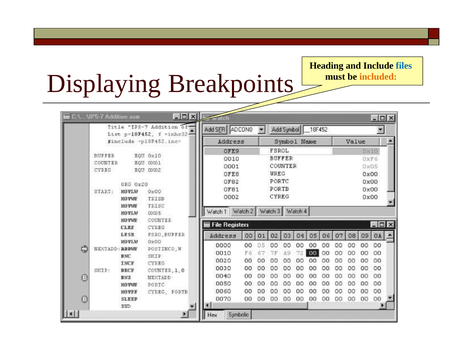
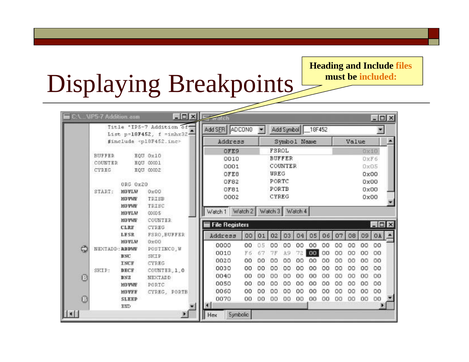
files colour: blue -> orange
